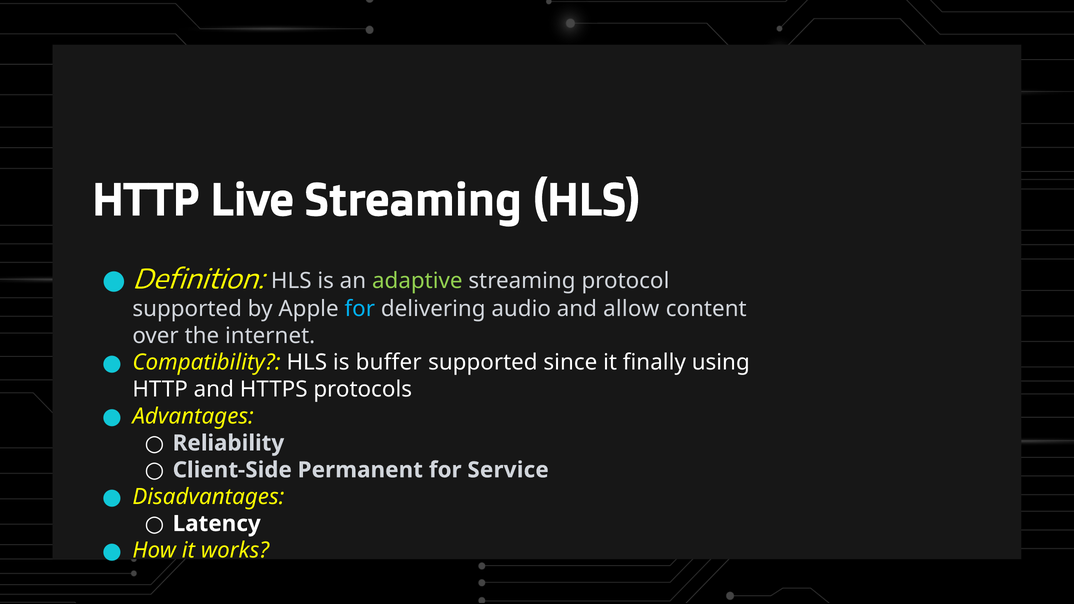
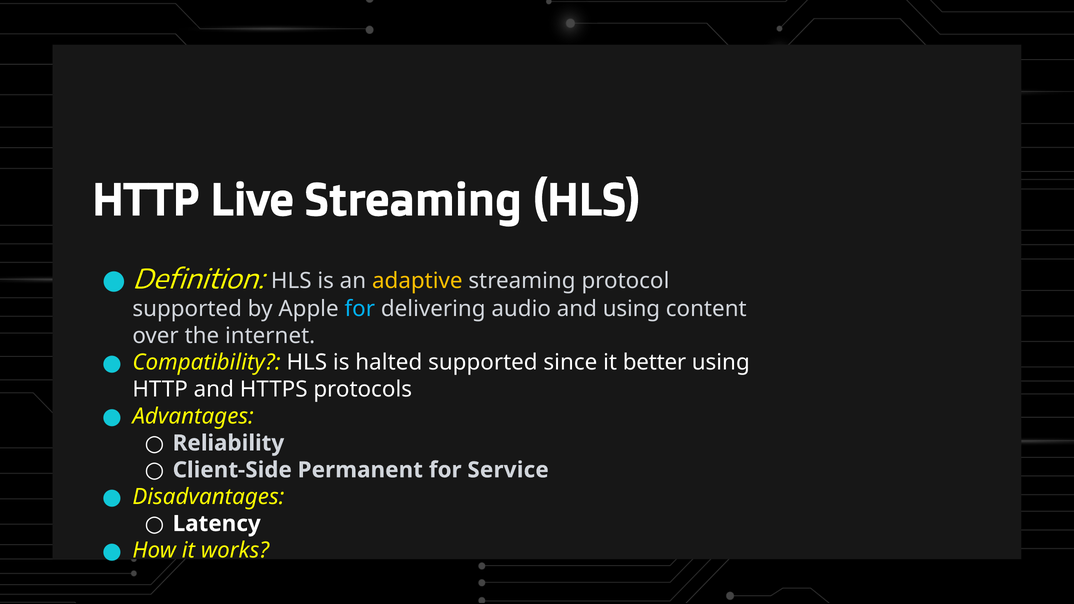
adaptive colour: light green -> yellow
and allow: allow -> using
buffer: buffer -> halted
finally: finally -> better
